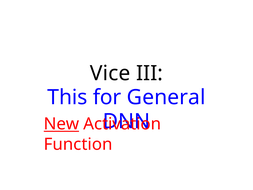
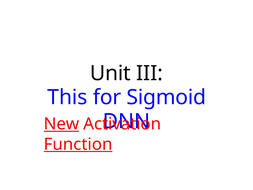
Vice: Vice -> Unit
General: General -> Sigmoid
Function underline: none -> present
